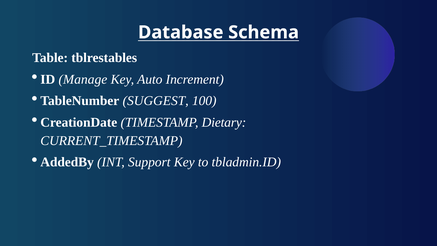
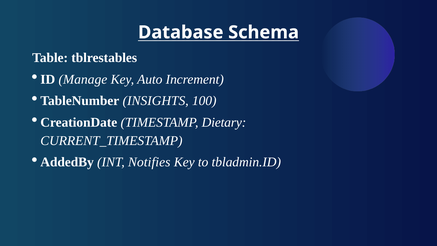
SUGGEST: SUGGEST -> INSIGHTS
Support: Support -> Notifies
